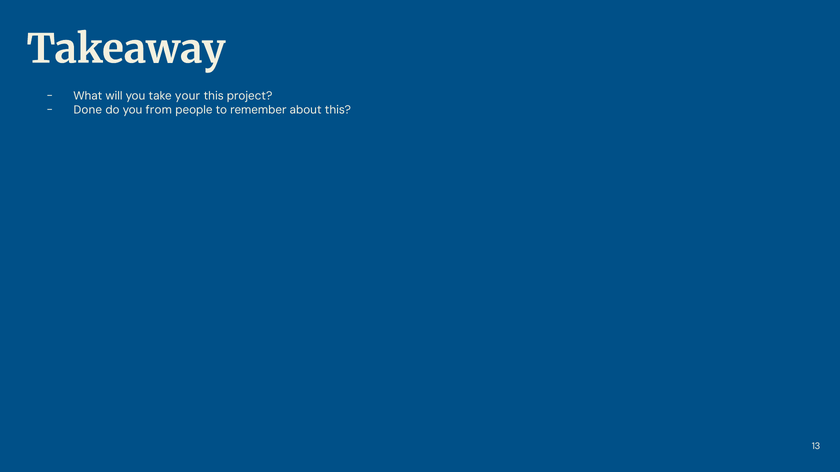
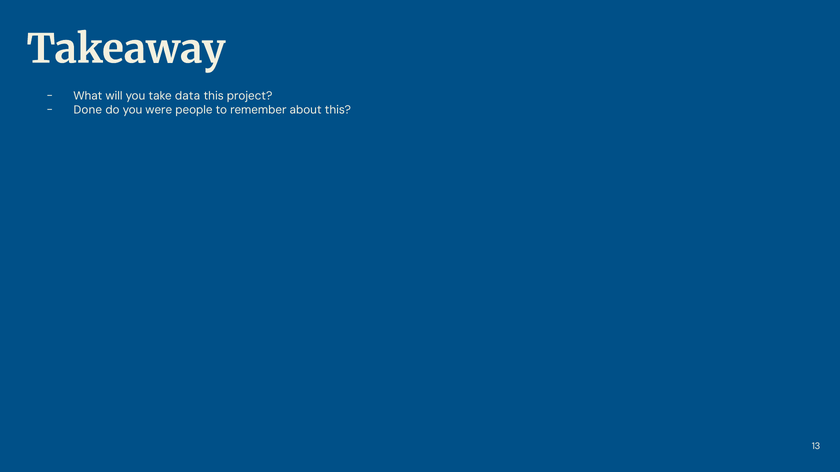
your: your -> data
from: from -> were
